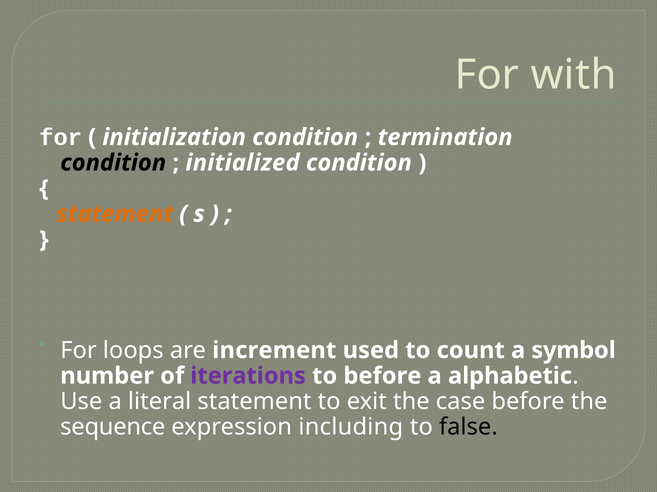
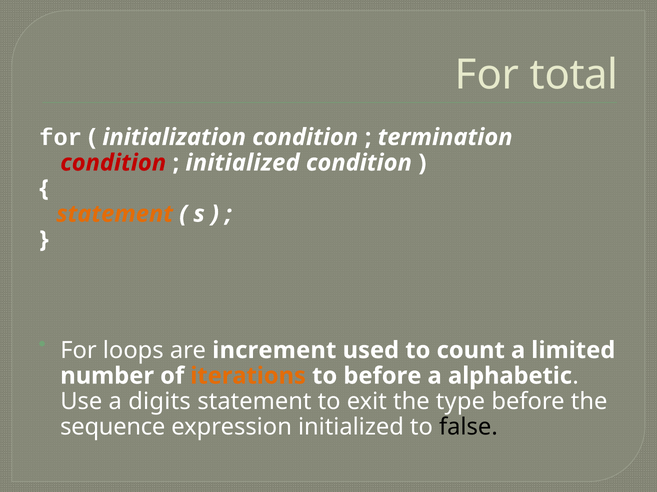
with: with -> total
condition at (113, 163) colour: black -> red
symbol: symbol -> limited
iterations colour: purple -> orange
literal: literal -> digits
case: case -> type
expression including: including -> initialized
